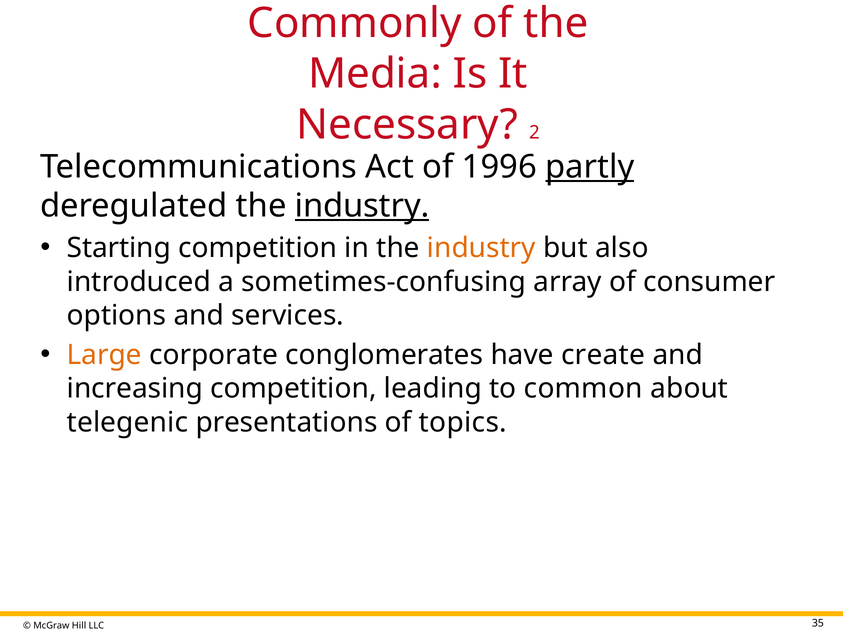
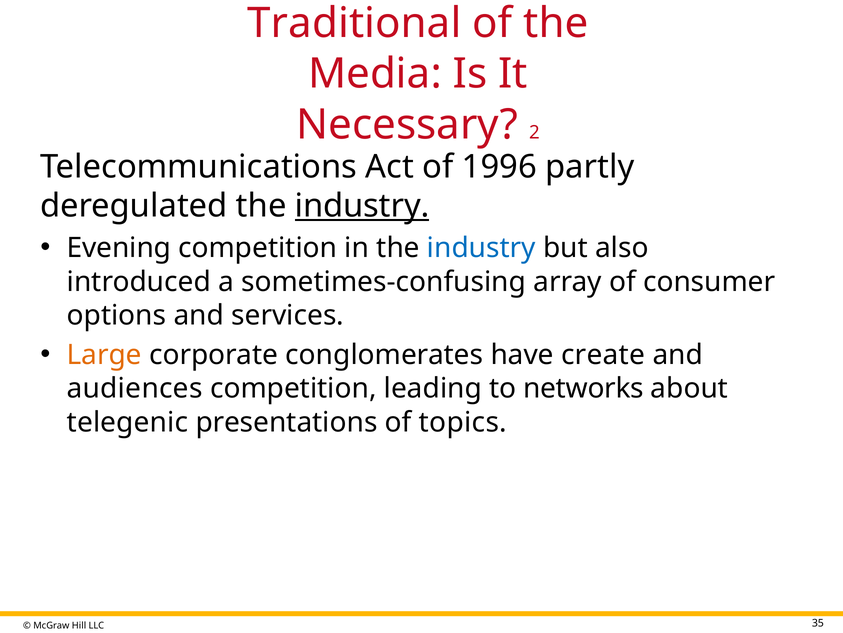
Commonly: Commonly -> Traditional
partly underline: present -> none
Starting: Starting -> Evening
industry at (481, 248) colour: orange -> blue
increasing: increasing -> audiences
common: common -> networks
